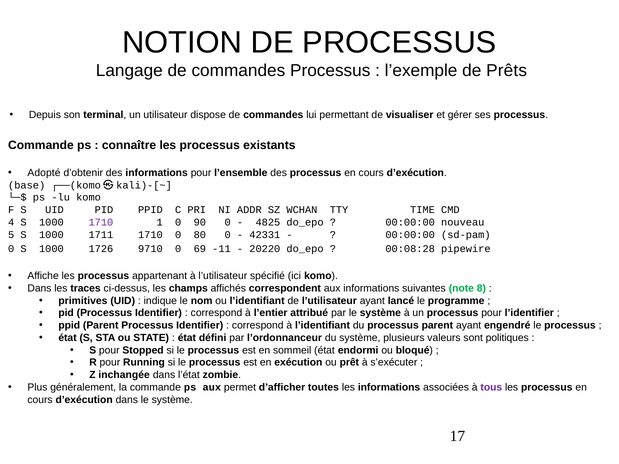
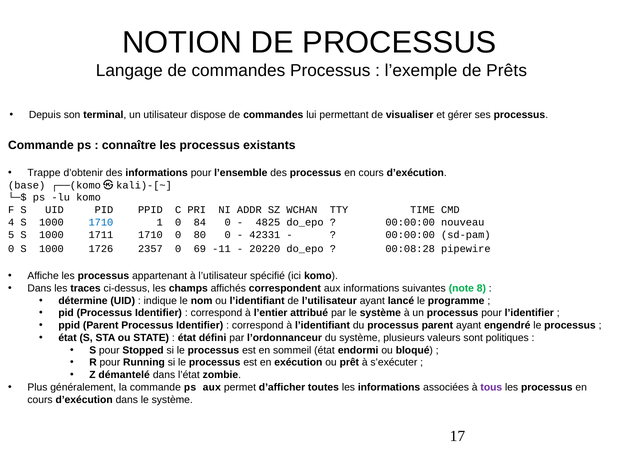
Adopté: Adopté -> Trappe
1710 at (101, 222) colour: purple -> blue
90: 90 -> 84
9710: 9710 -> 2357
primitives: primitives -> détermine
inchangée: inchangée -> démantelé
